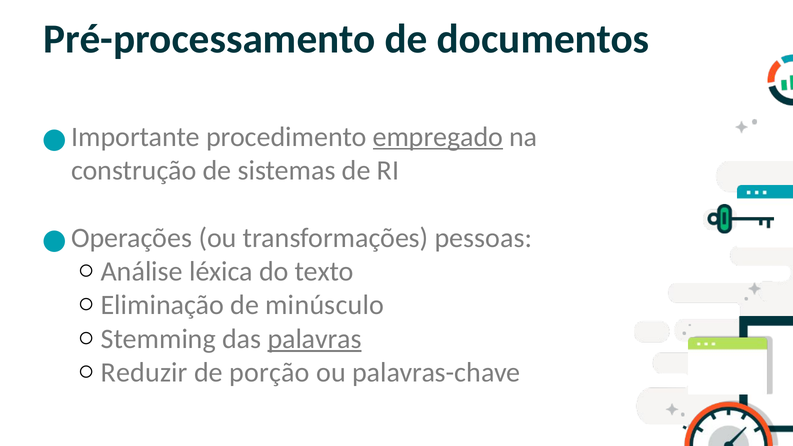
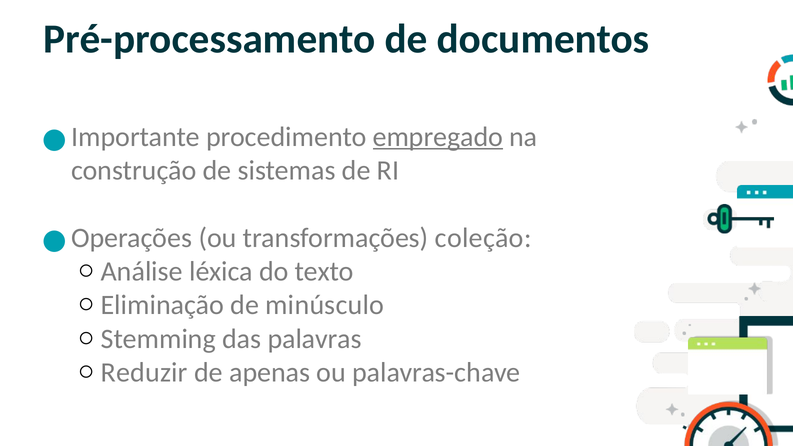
pessoas: pessoas -> coleção
palavras underline: present -> none
porção: porção -> apenas
